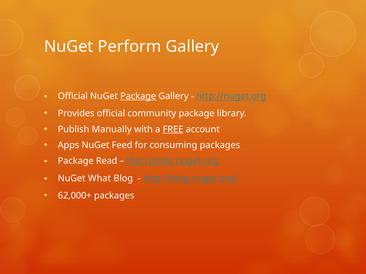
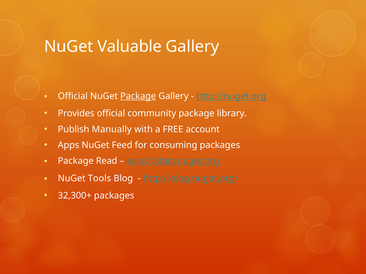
Perform: Perform -> Valuable
FREE underline: present -> none
this://stats.nuget.org: this://stats.nuget.org -> ease://stats.nuget.org
What: What -> Tools
62,000+: 62,000+ -> 32,300+
